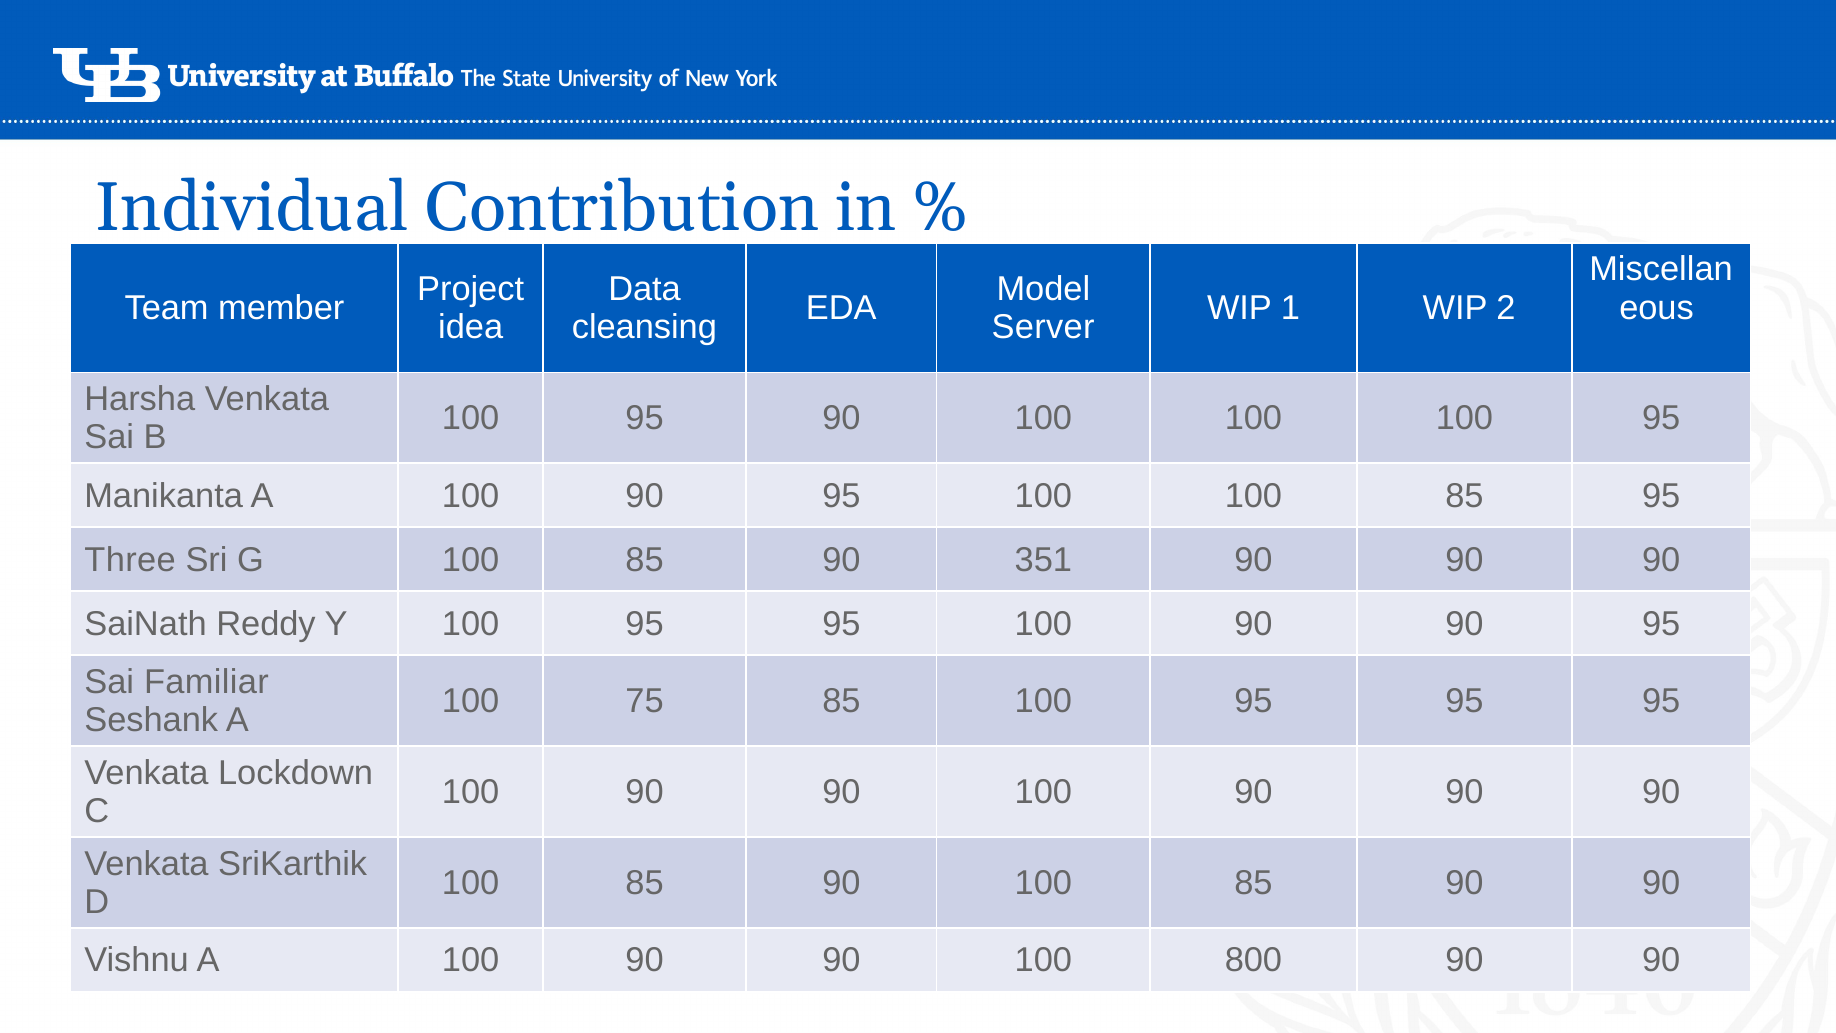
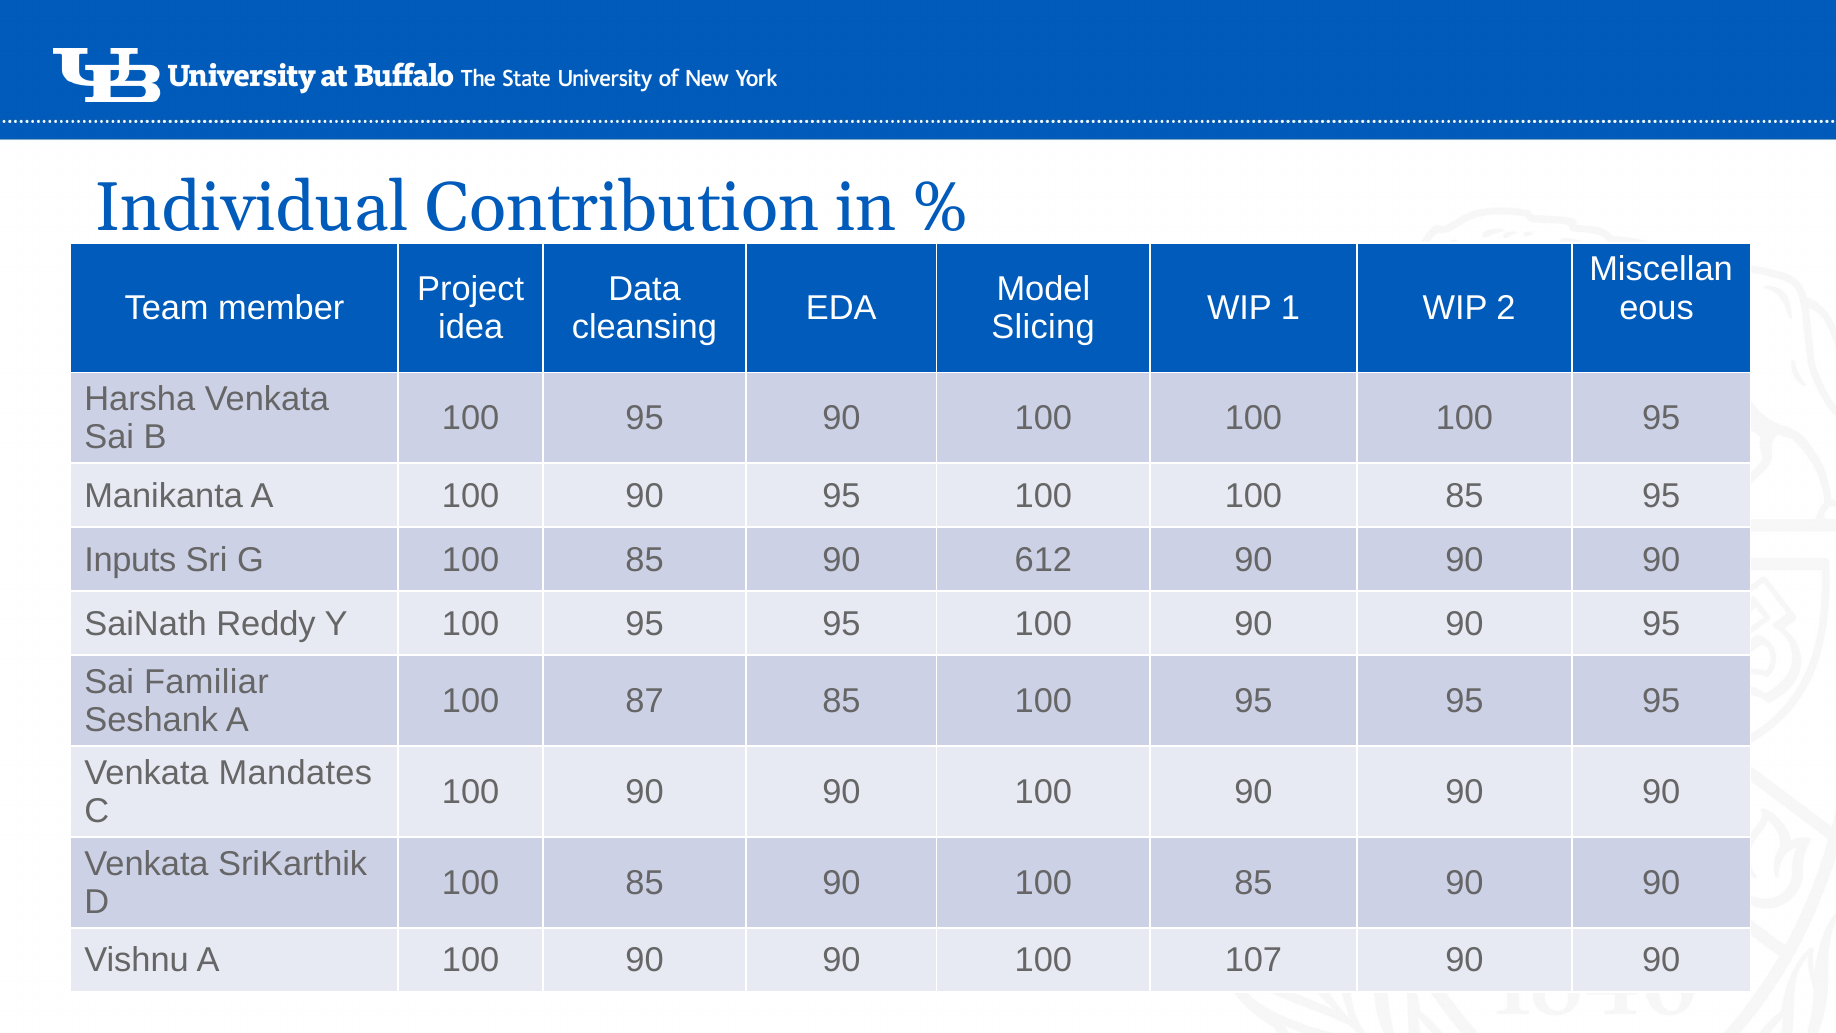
Server: Server -> Slicing
Three: Three -> Inputs
351: 351 -> 612
75: 75 -> 87
Lockdown: Lockdown -> Mandates
800: 800 -> 107
